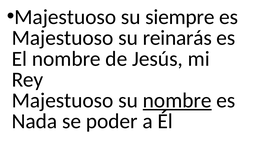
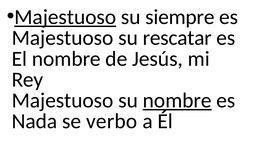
Majestuoso at (65, 17) underline: none -> present
reinarás: reinarás -> rescatar
poder: poder -> verbo
